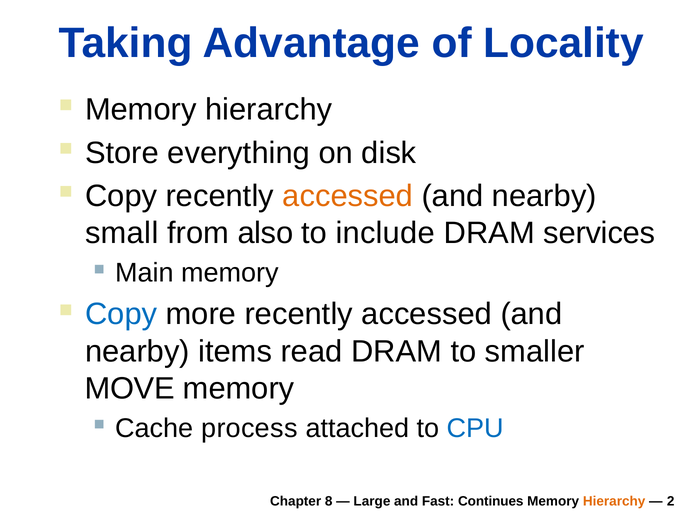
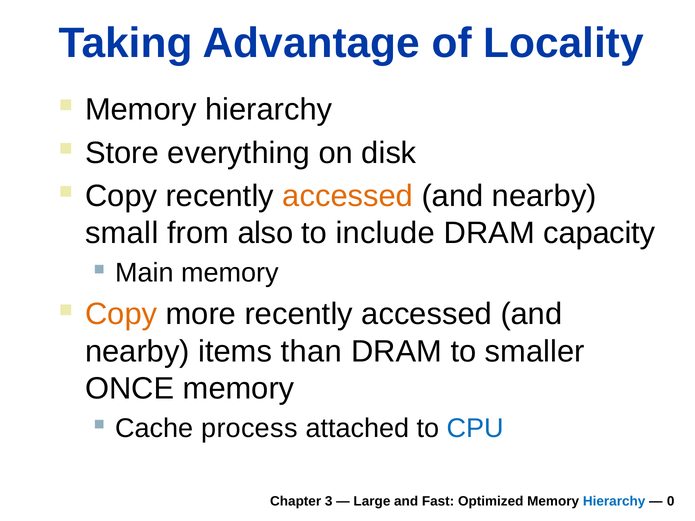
services: services -> capacity
Copy at (121, 314) colour: blue -> orange
read: read -> than
MOVE: MOVE -> ONCE
8: 8 -> 3
Continues: Continues -> Optimized
Hierarchy at (614, 502) colour: orange -> blue
2: 2 -> 0
